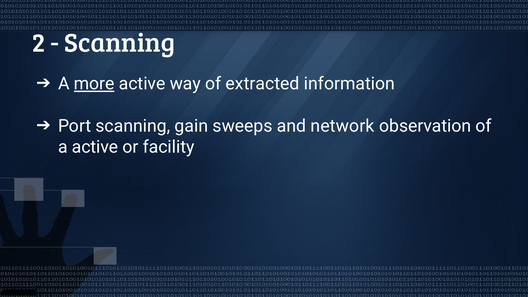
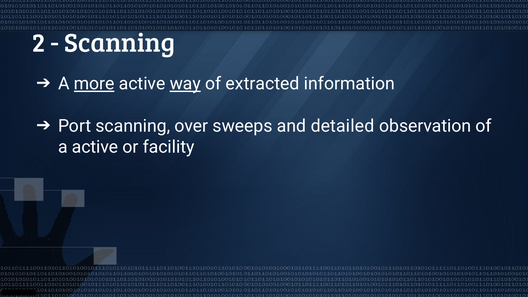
way underline: none -> present
gain: gain -> over
network: network -> detailed
